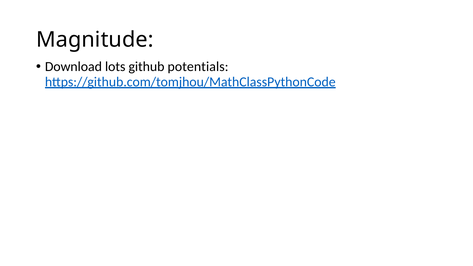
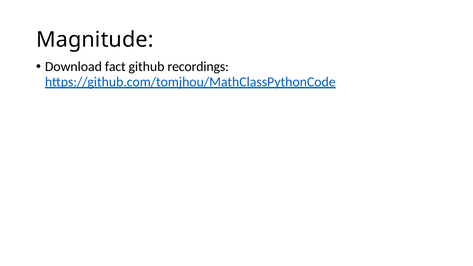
lots: lots -> fact
potentials: potentials -> recordings
